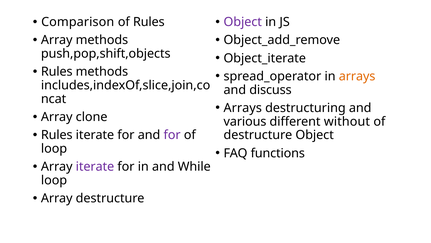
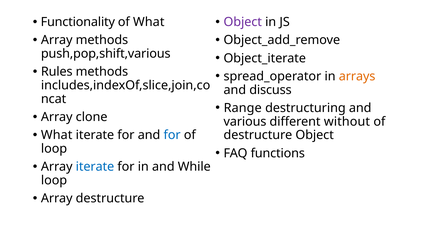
Comparison: Comparison -> Functionality
of Rules: Rules -> What
push,pop,shift,objects: push,pop,shift,objects -> push,pop,shift,various
Arrays at (243, 108): Arrays -> Range
Rules at (57, 135): Rules -> What
for at (172, 135) colour: purple -> blue
iterate at (95, 166) colour: purple -> blue
